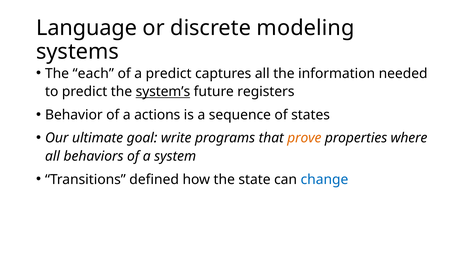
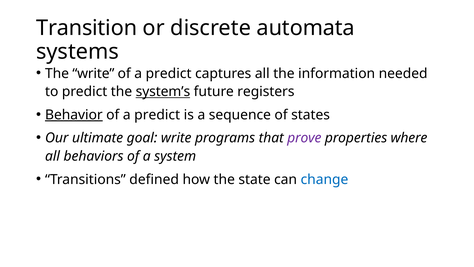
Language: Language -> Transition
modeling: modeling -> automata
The each: each -> write
Behavior underline: none -> present
actions at (157, 115): actions -> predict
prove colour: orange -> purple
